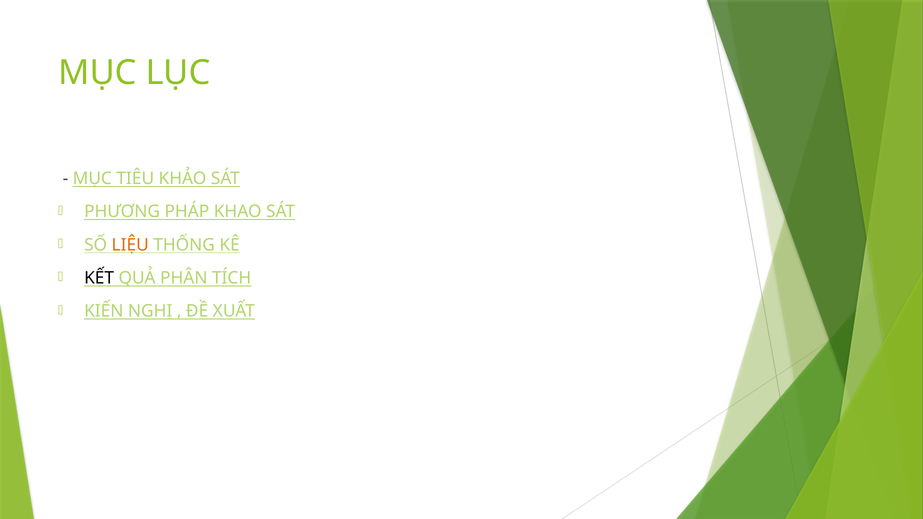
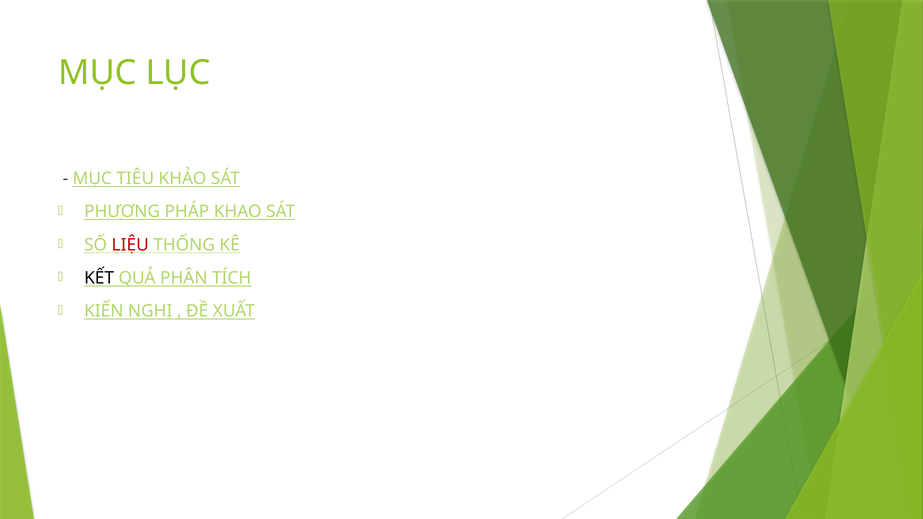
LIỆU colour: orange -> red
